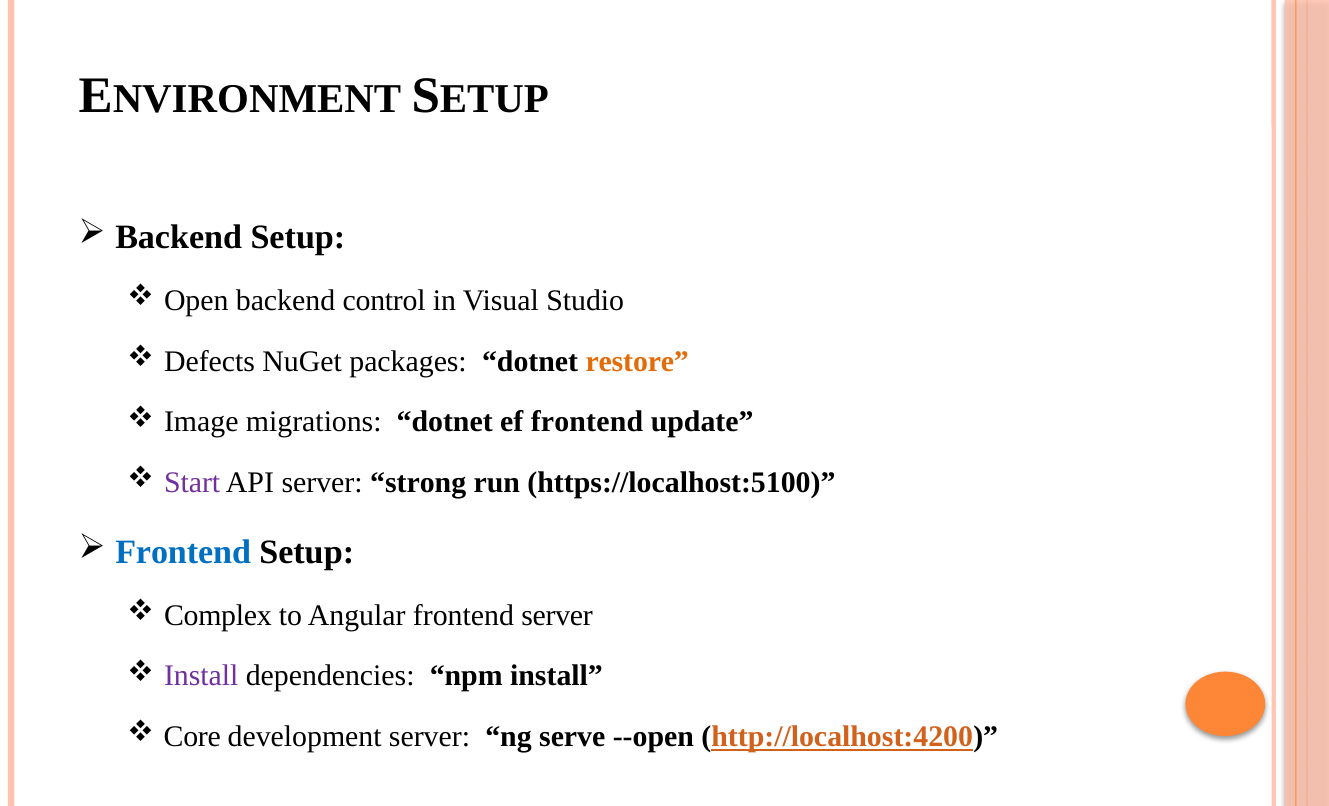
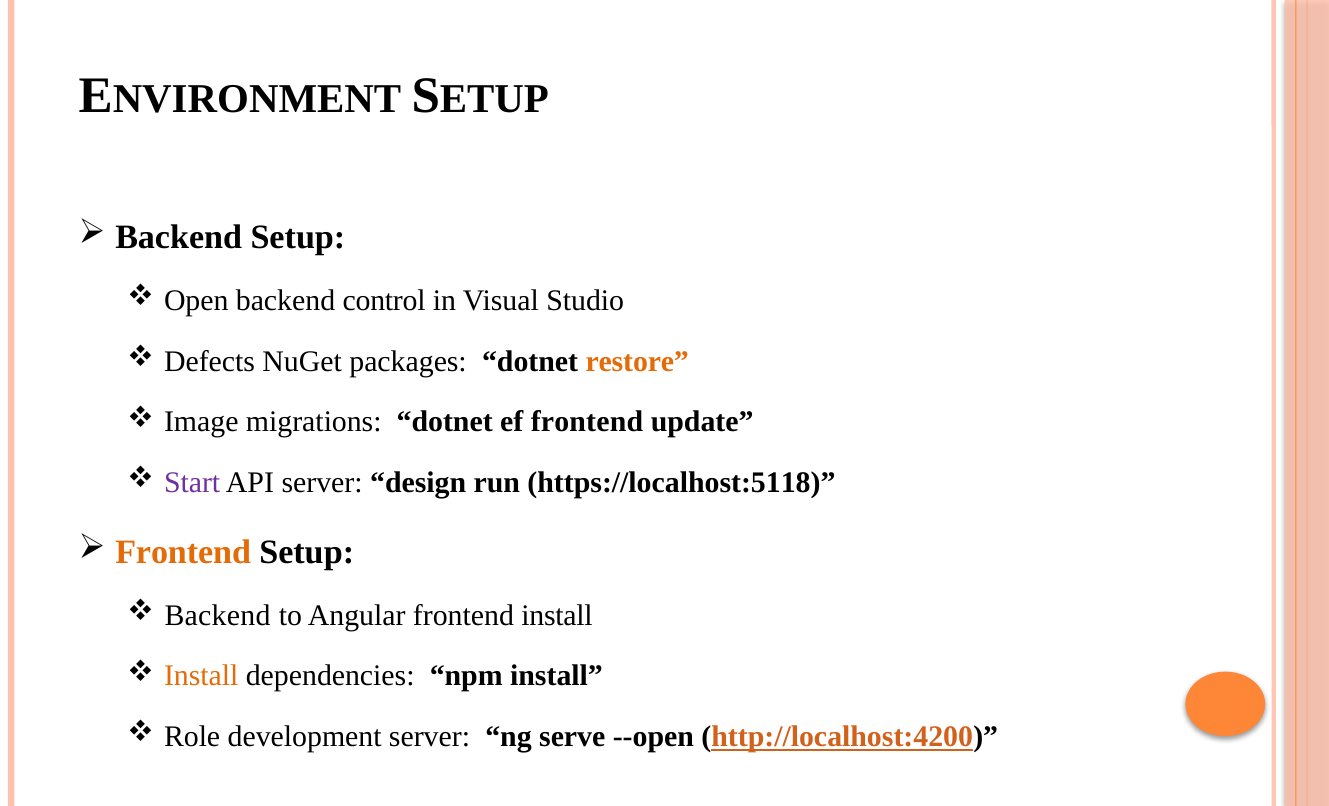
strong: strong -> design
https://localhost:5100: https://localhost:5100 -> https://localhost:5118
Frontend at (183, 552) colour: blue -> orange
Complex at (218, 615): Complex -> Backend
frontend server: server -> install
Install at (201, 676) colour: purple -> orange
Core: Core -> Role
